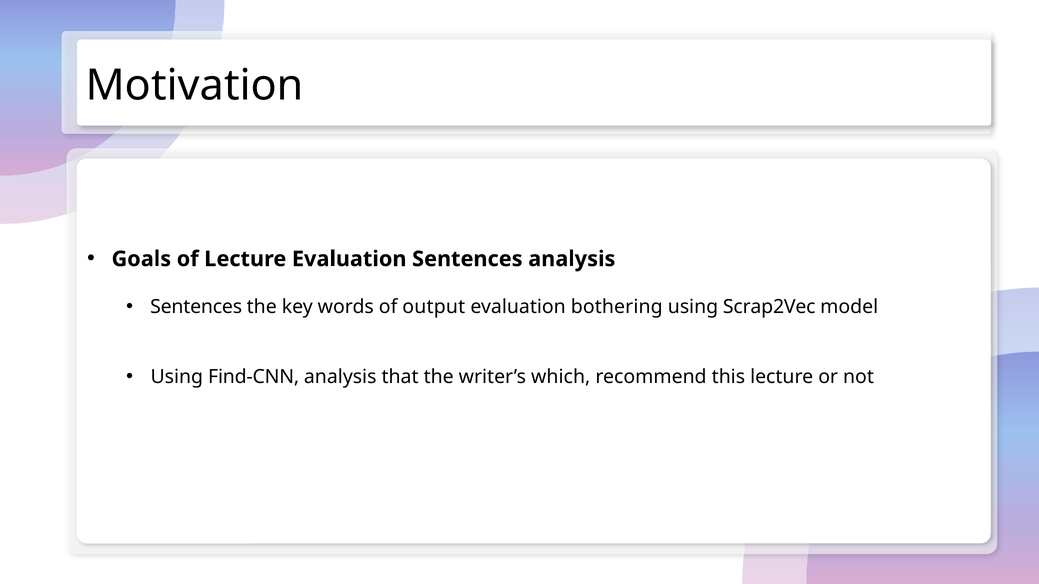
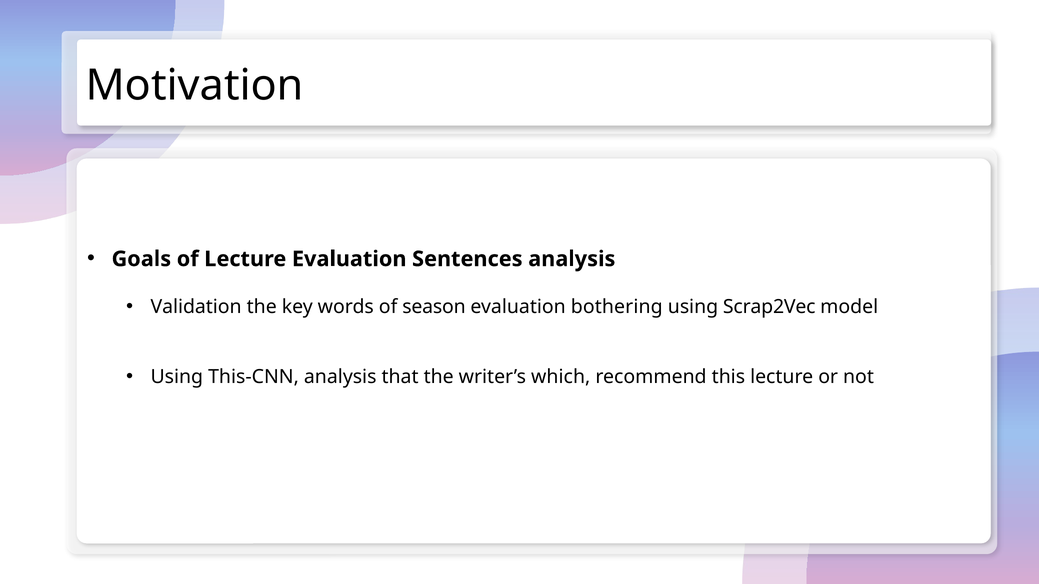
Sentences at (196, 307): Sentences -> Validation
output: output -> season
Find-CNN: Find-CNN -> This-CNN
